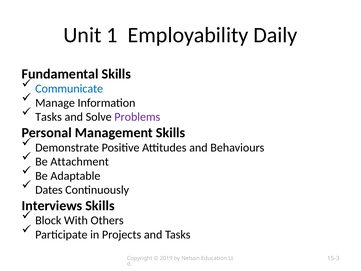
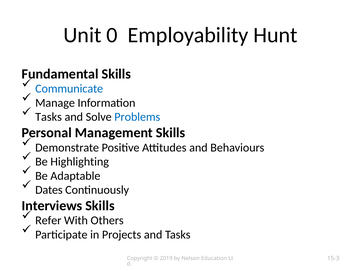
1: 1 -> 0
Daily: Daily -> Hunt
Problems colour: purple -> blue
Attachment: Attachment -> Highlighting
Block: Block -> Refer
